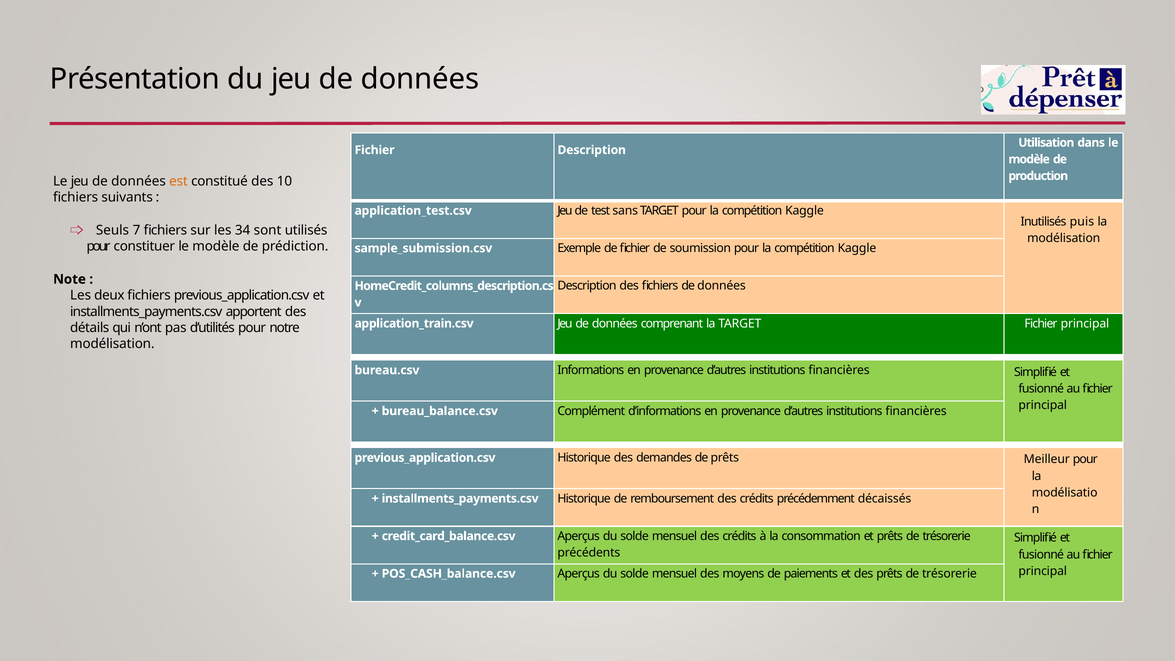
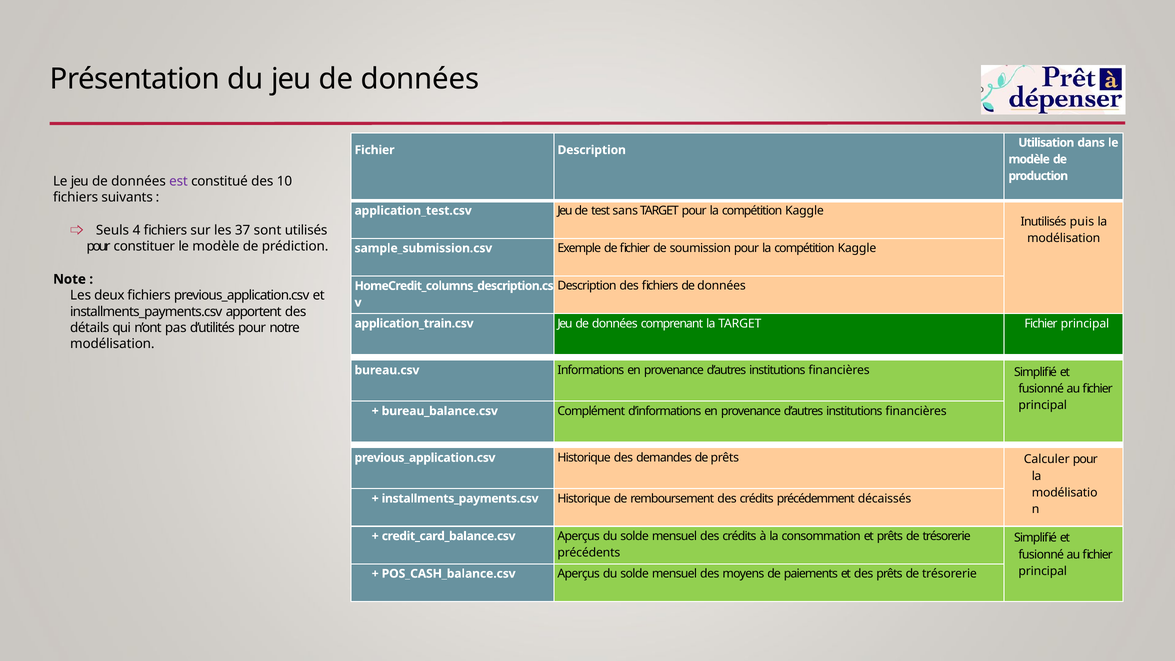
est colour: orange -> purple
7: 7 -> 4
34: 34 -> 37
Meilleur: Meilleur -> Calculer
